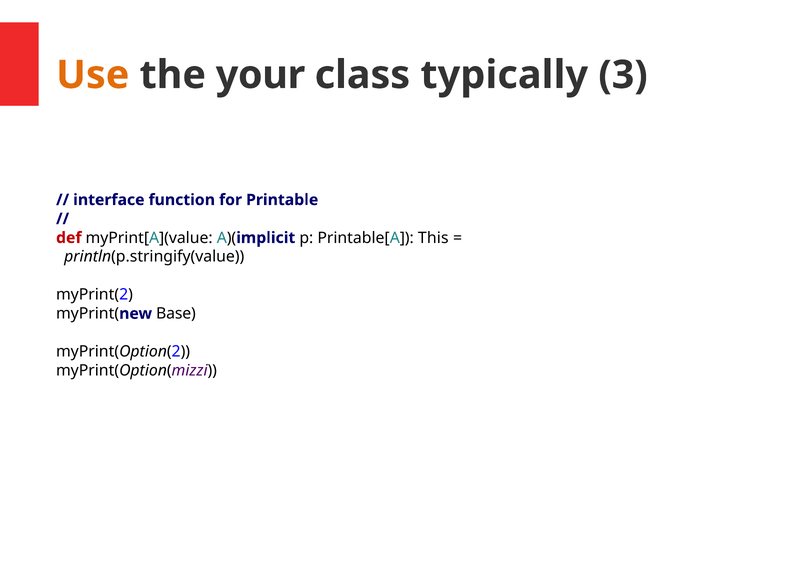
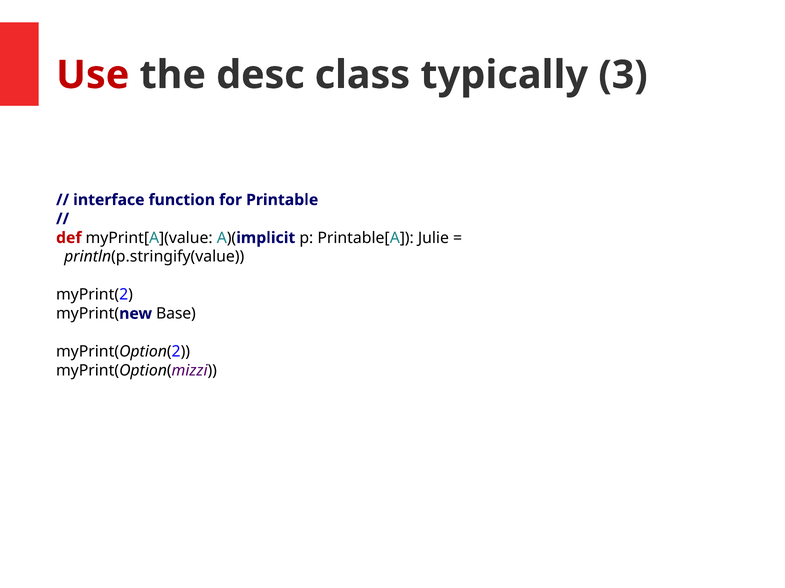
Use colour: orange -> red
your: your -> desc
This: This -> Julie
